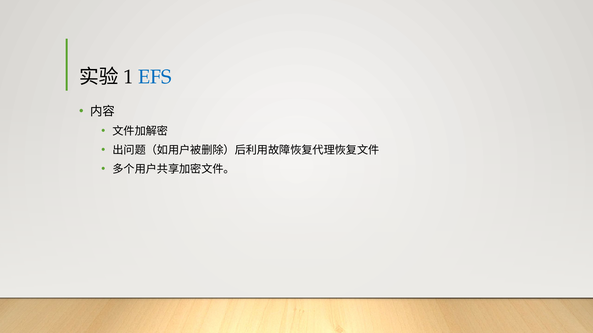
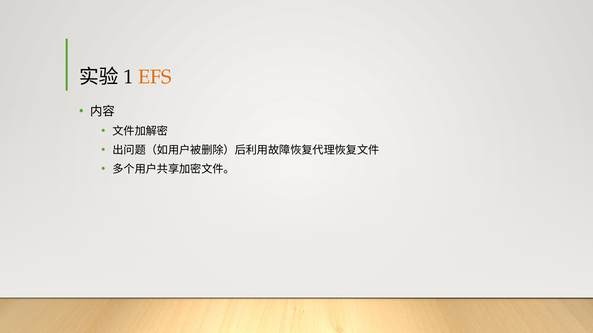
EFS colour: blue -> orange
